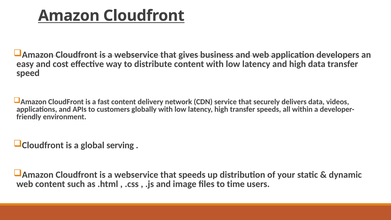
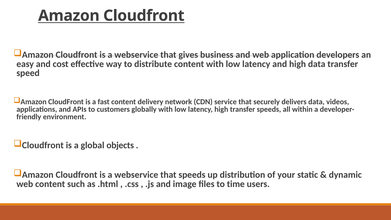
serving: serving -> objects
